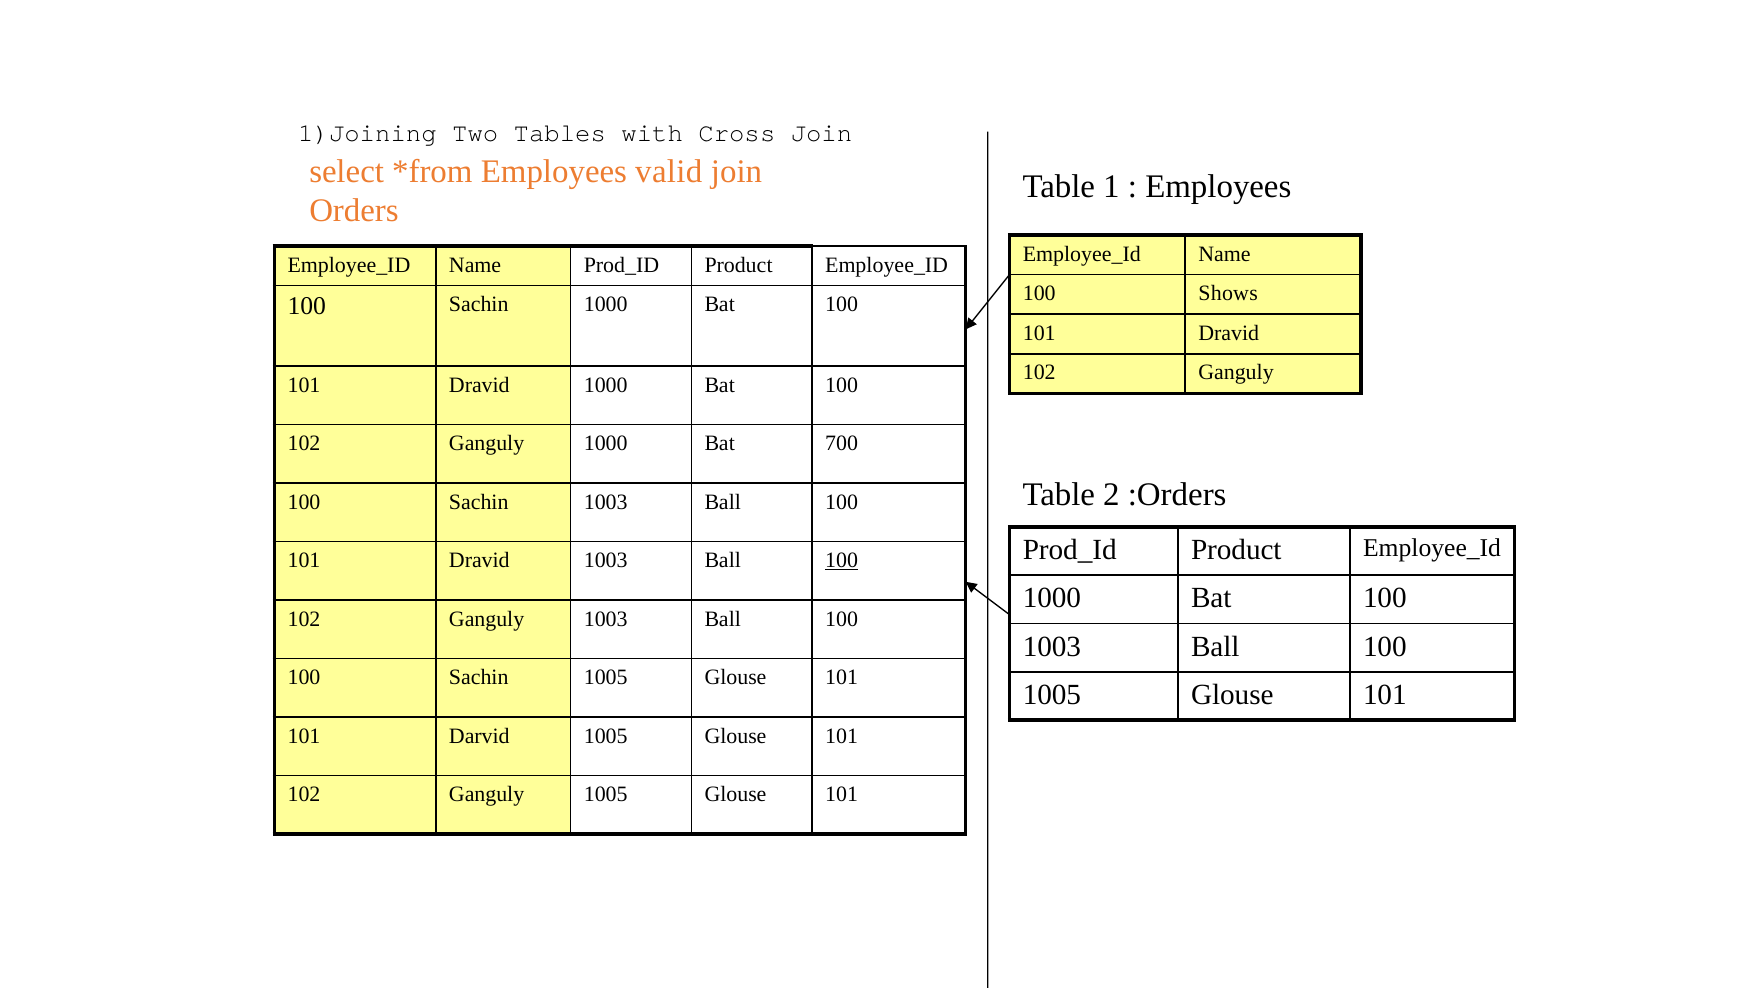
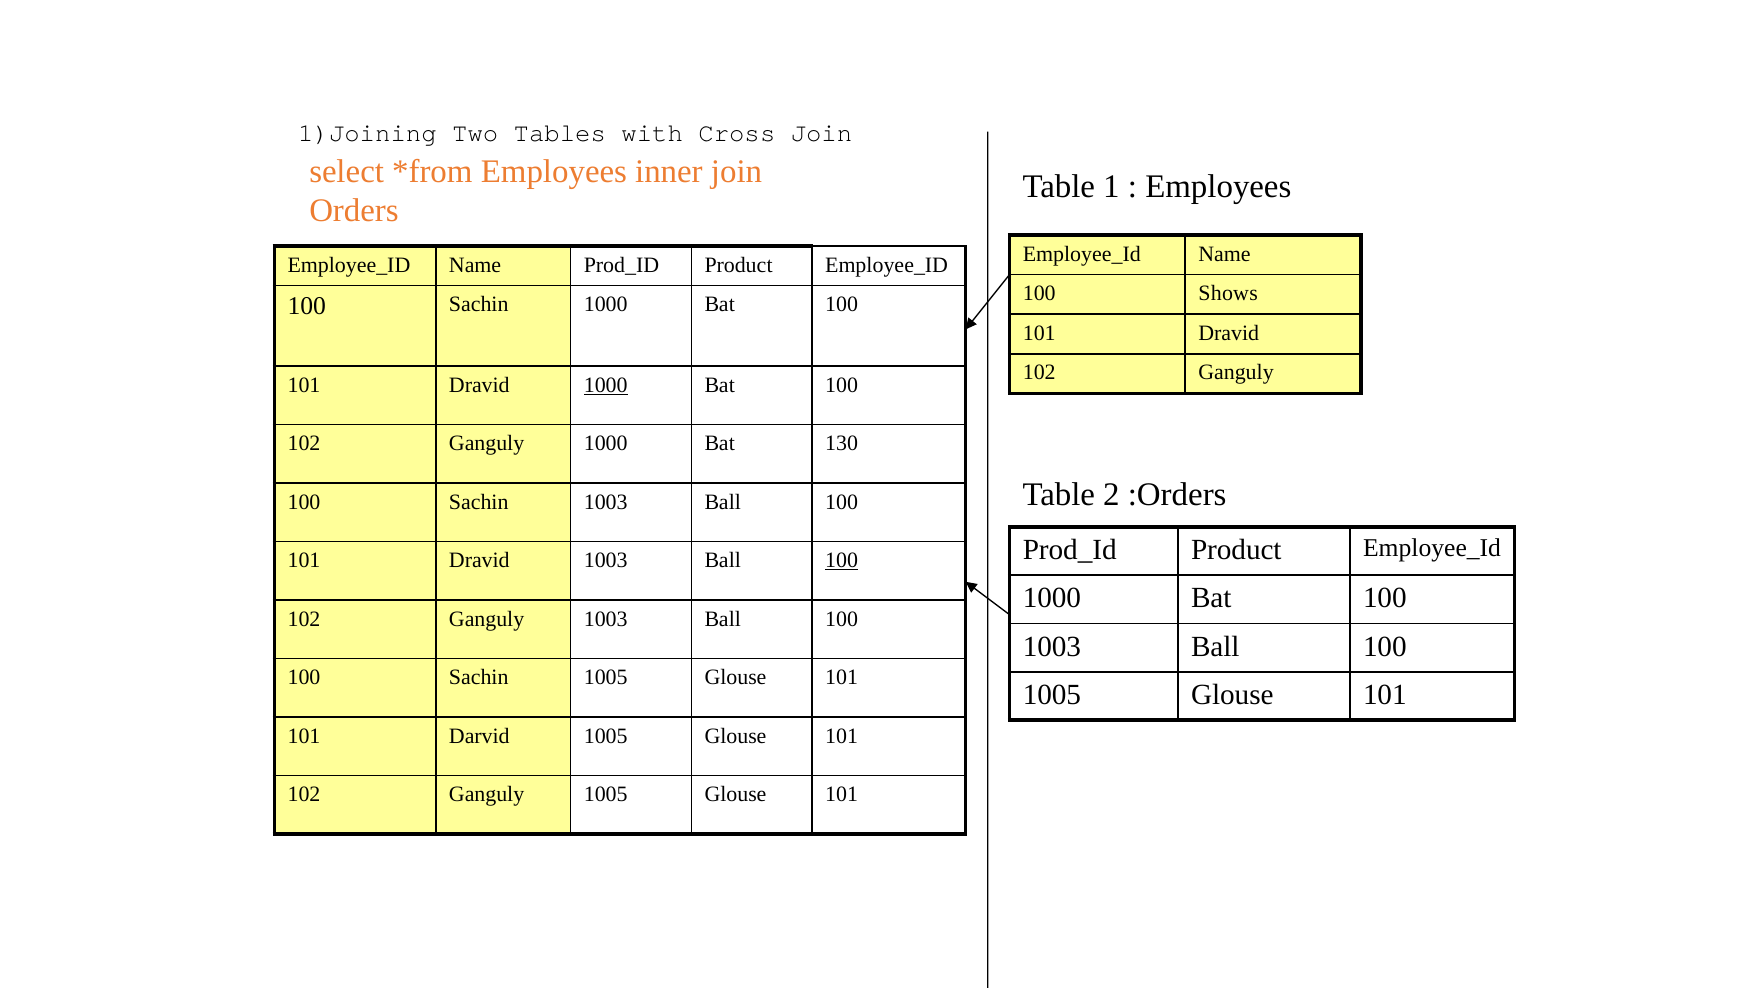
valid: valid -> inner
1000 at (606, 385) underline: none -> present
700: 700 -> 130
